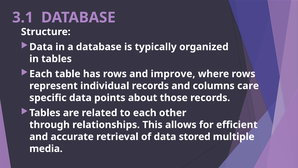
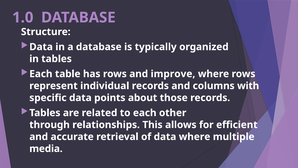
3.1: 3.1 -> 1.0
care: care -> with
data stored: stored -> where
